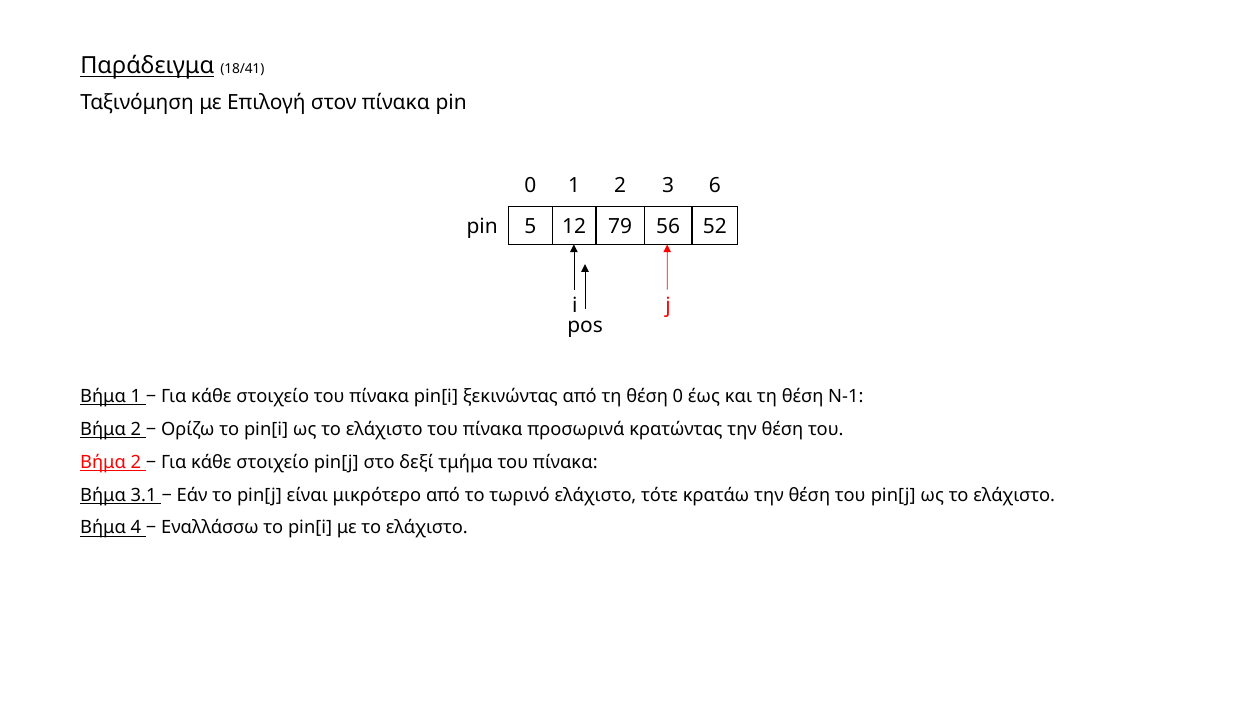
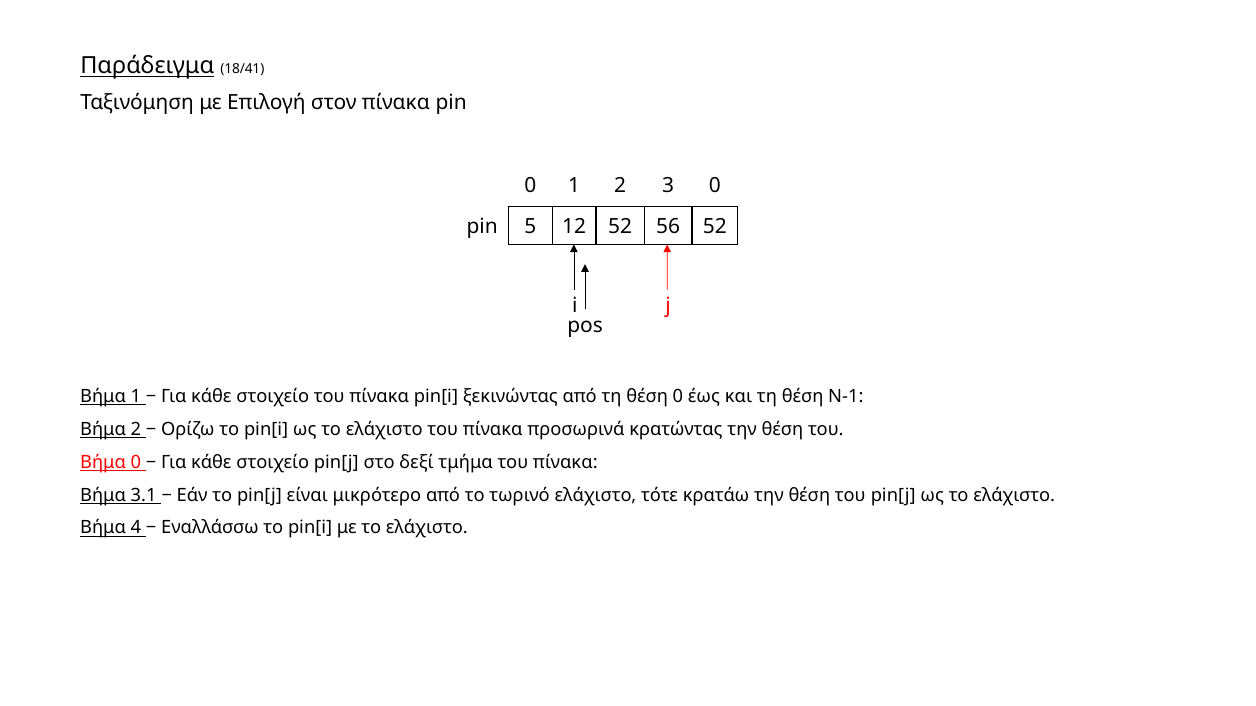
3 6: 6 -> 0
12 79: 79 -> 52
2 at (136, 462): 2 -> 0
